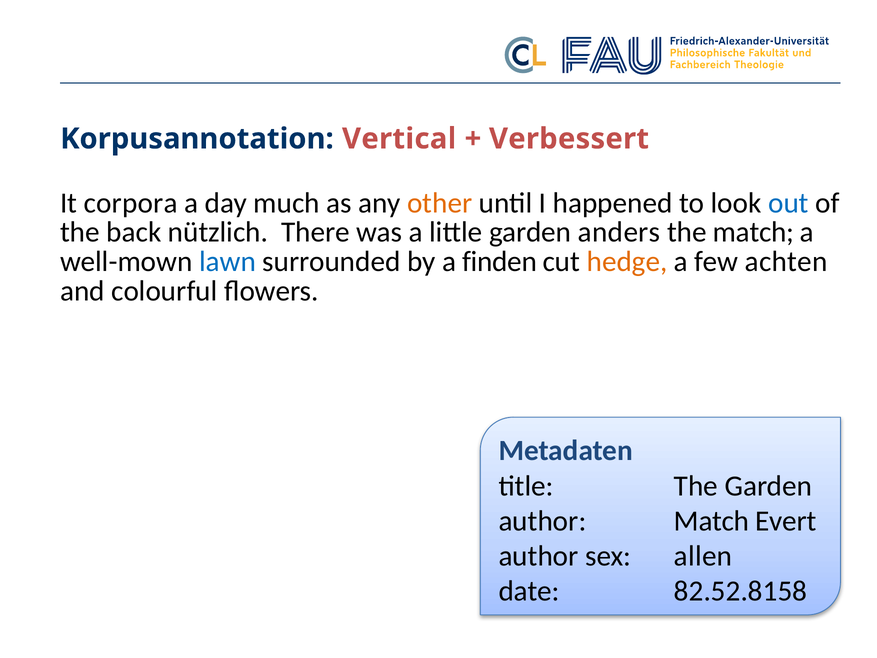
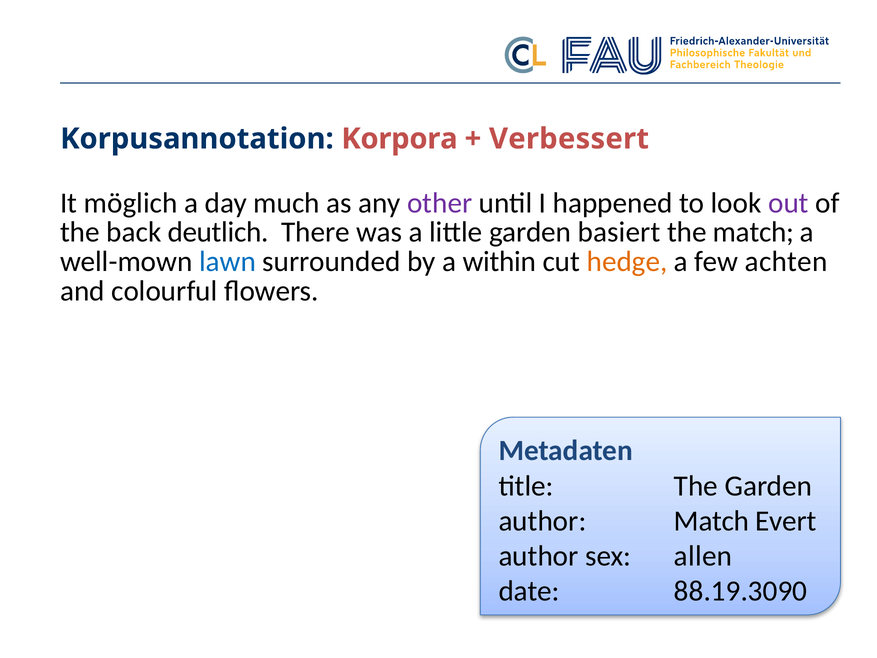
Vertical: Vertical -> Korpora
corpora: corpora -> möglich
other colour: orange -> purple
out colour: blue -> purple
nützlich: nützlich -> deutlich
anders: anders -> basiert
finden: finden -> within
82.52.8158: 82.52.8158 -> 88.19.3090
